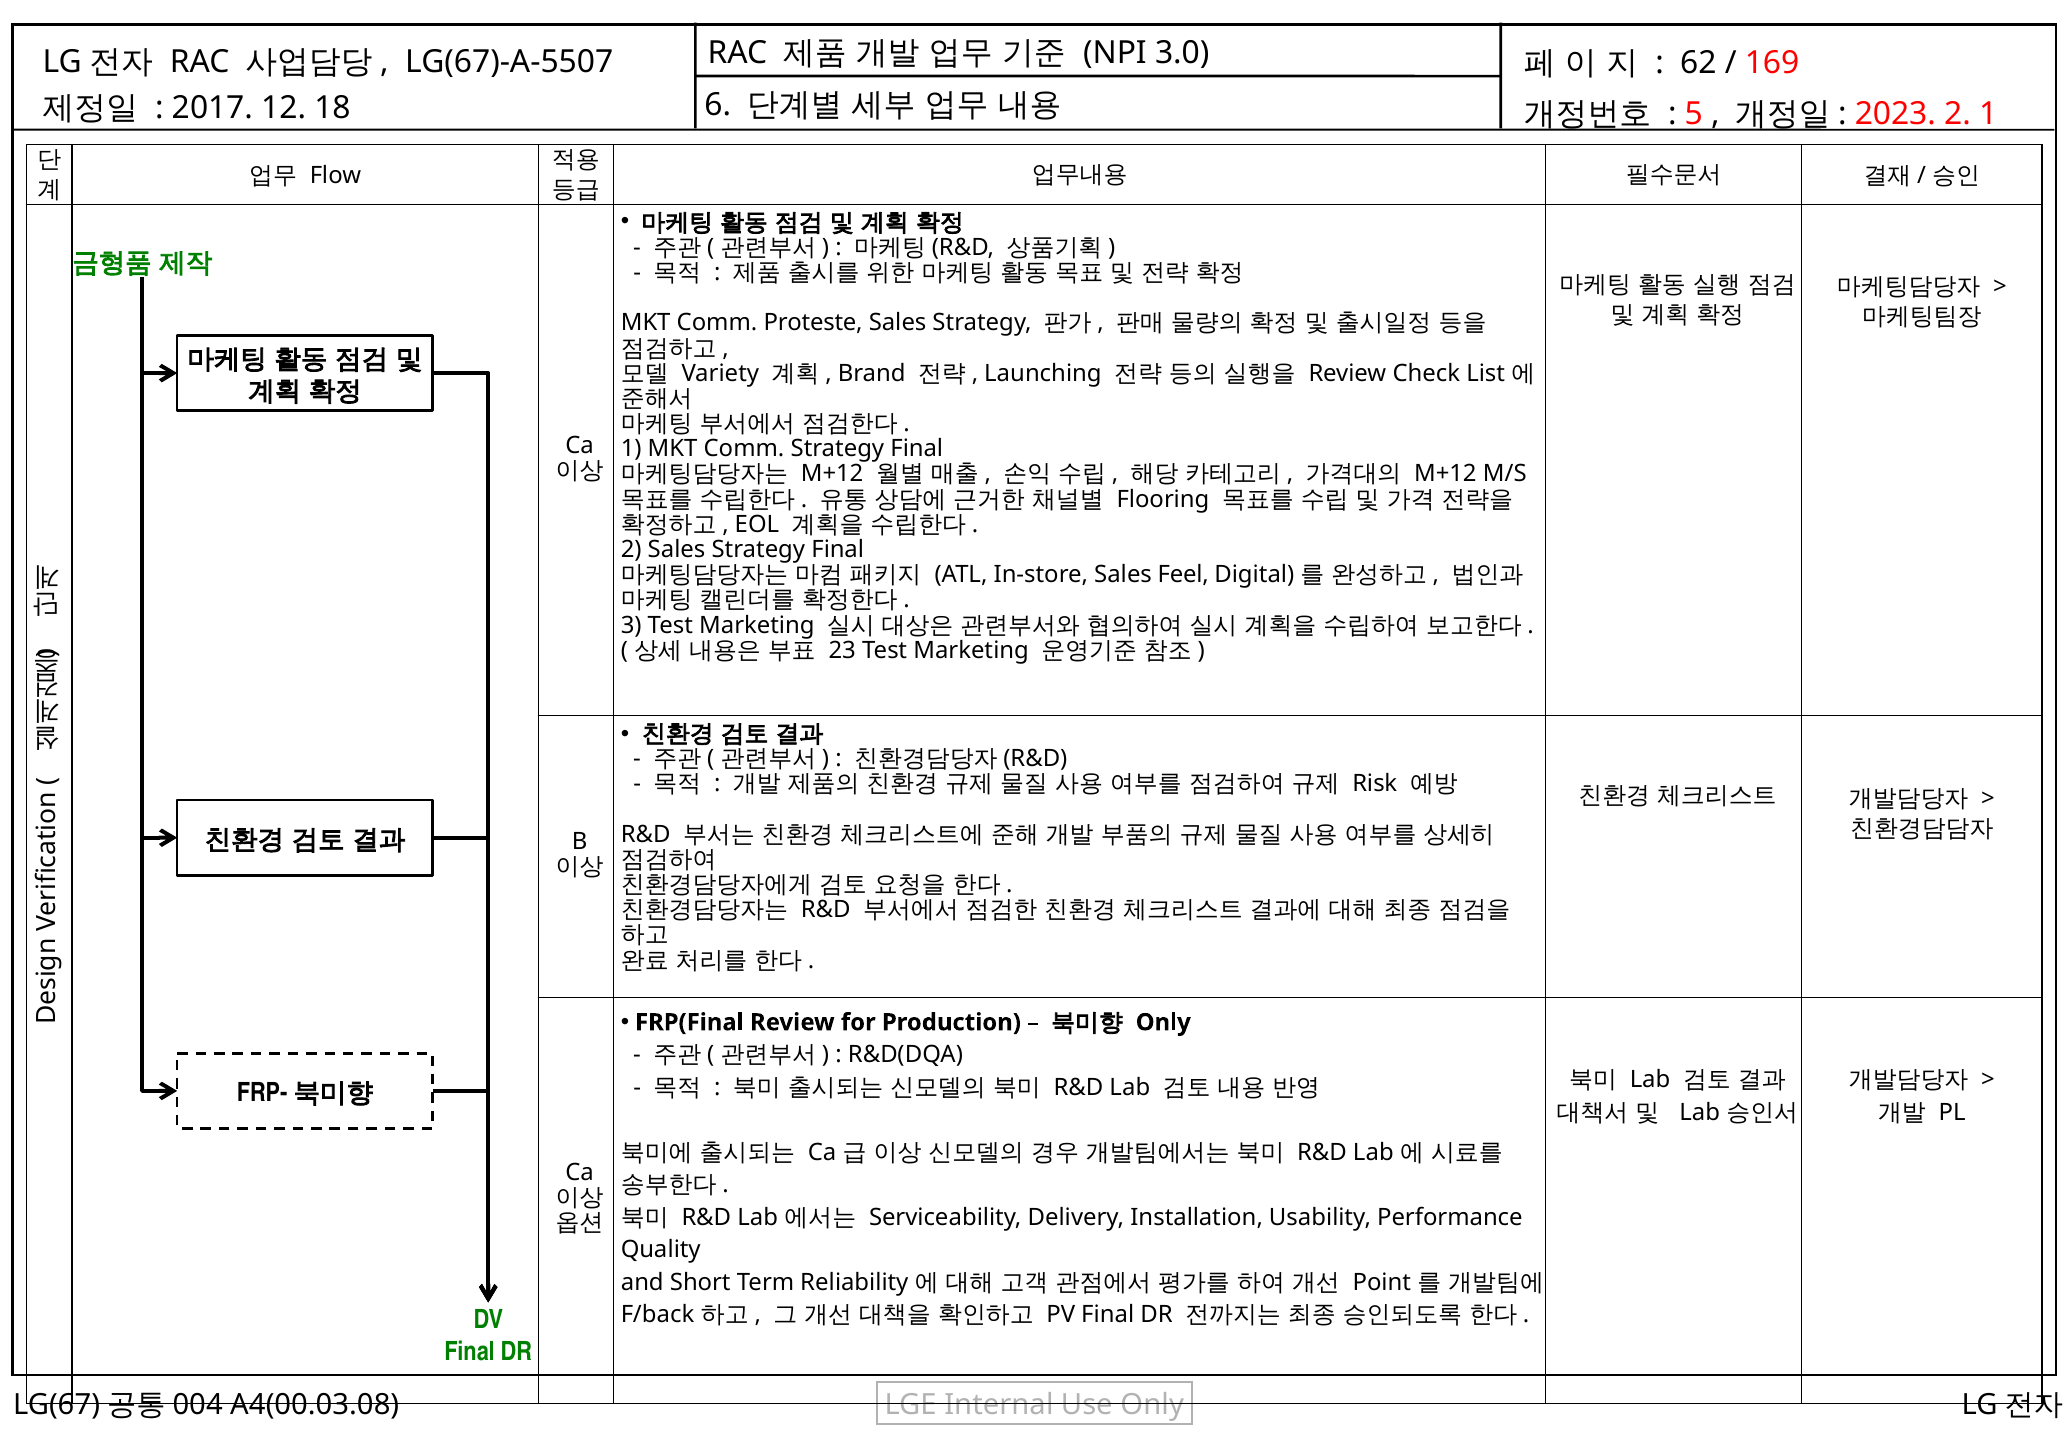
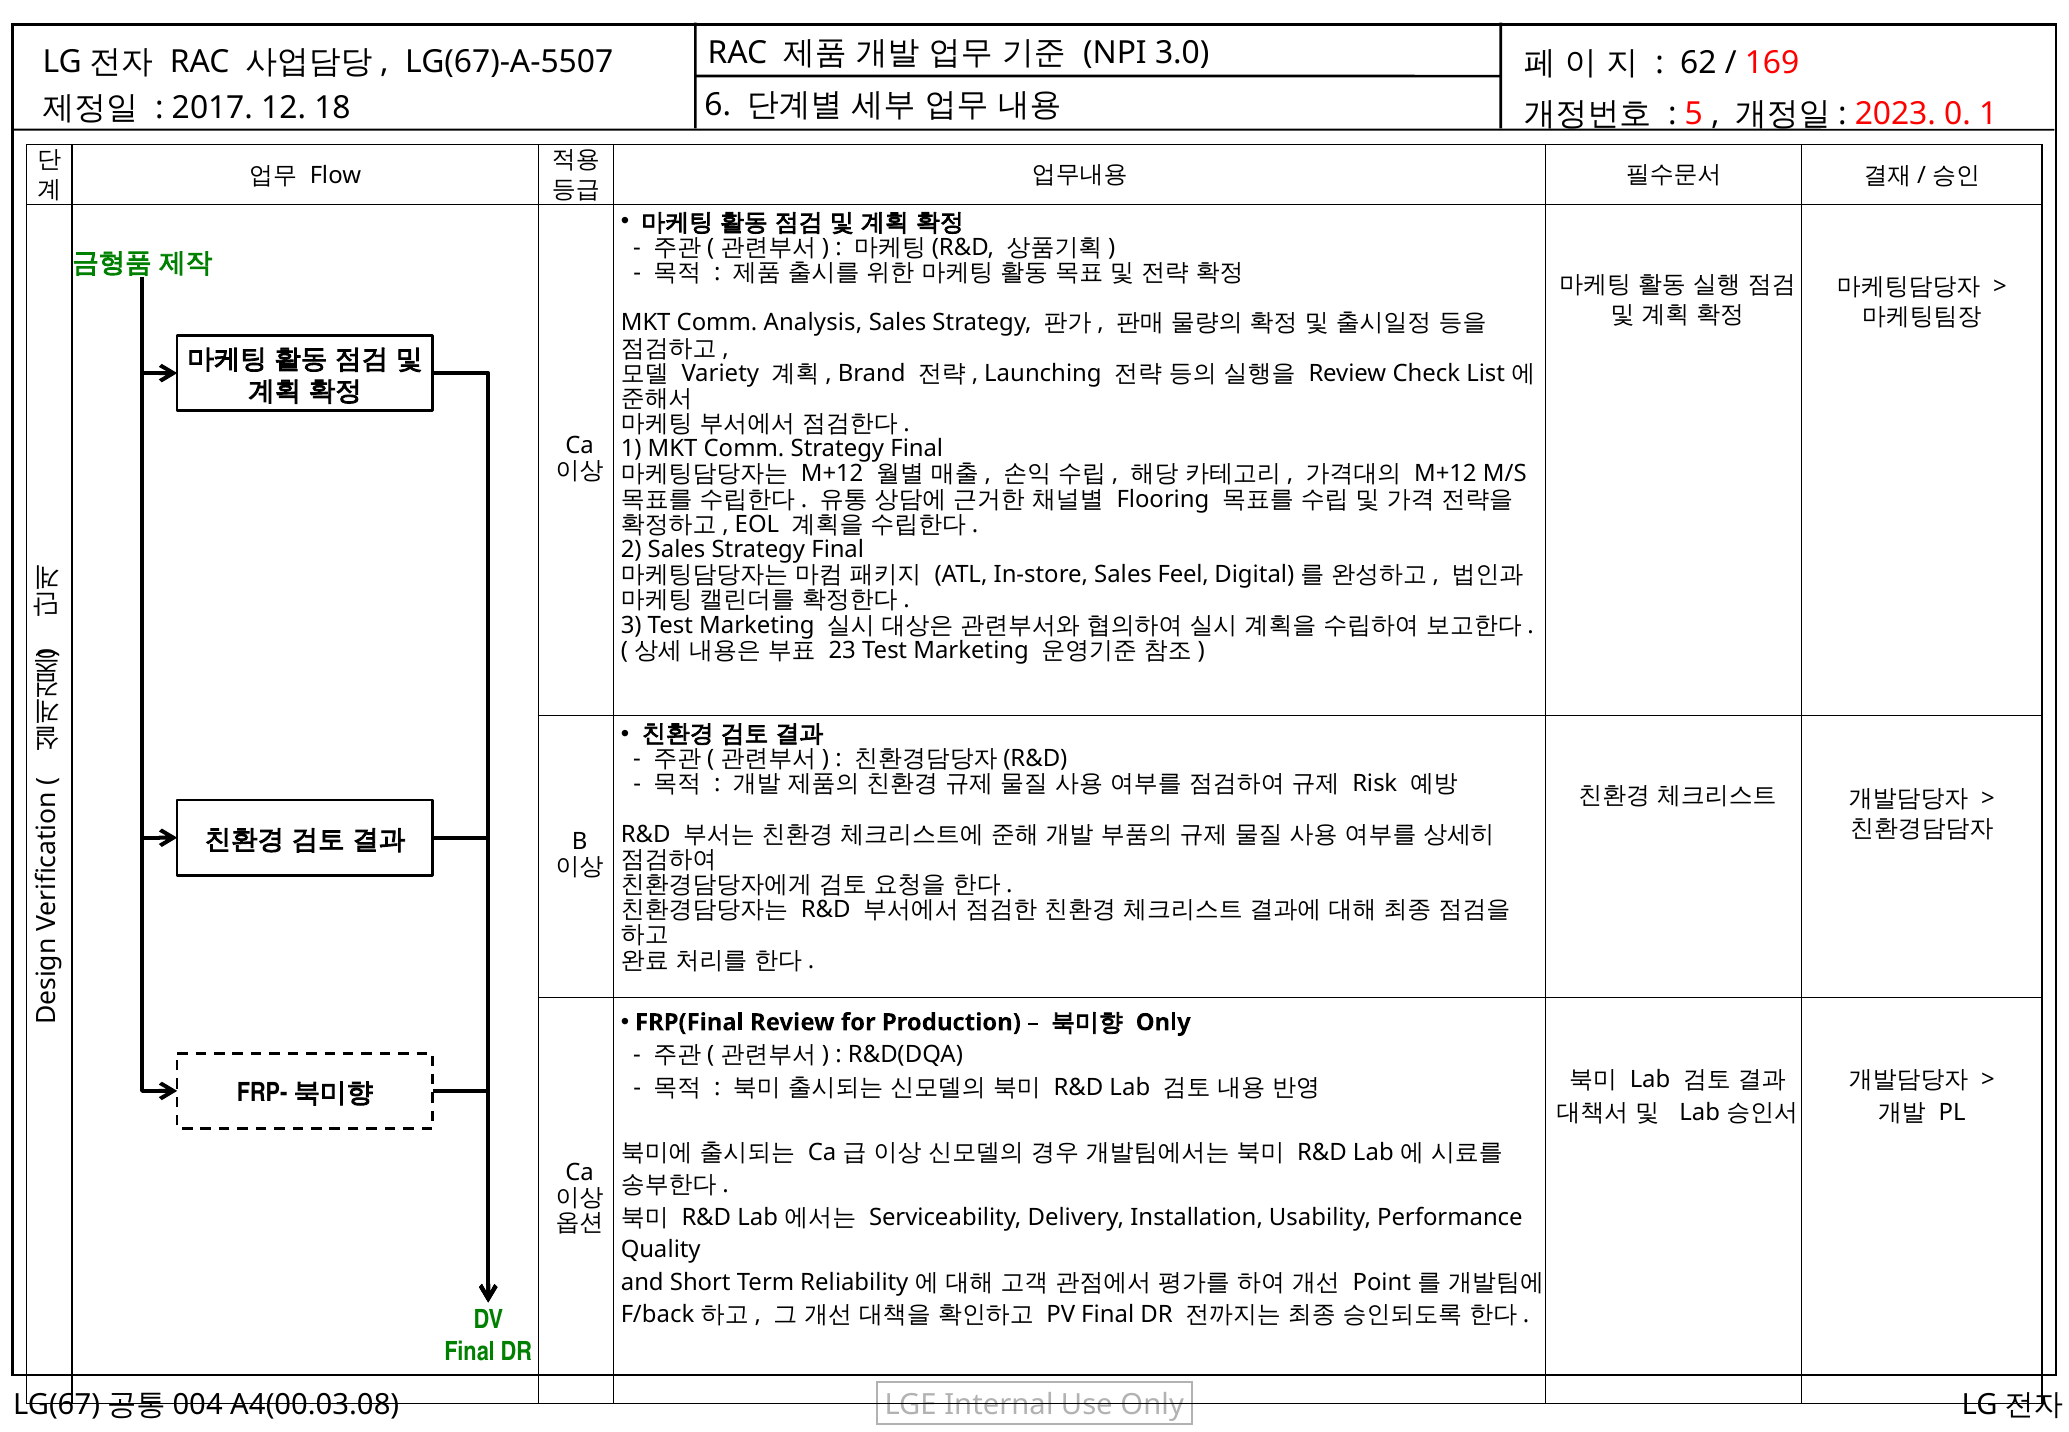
2 at (1957, 114): 2 -> 0
Proteste: Proteste -> Analysis
